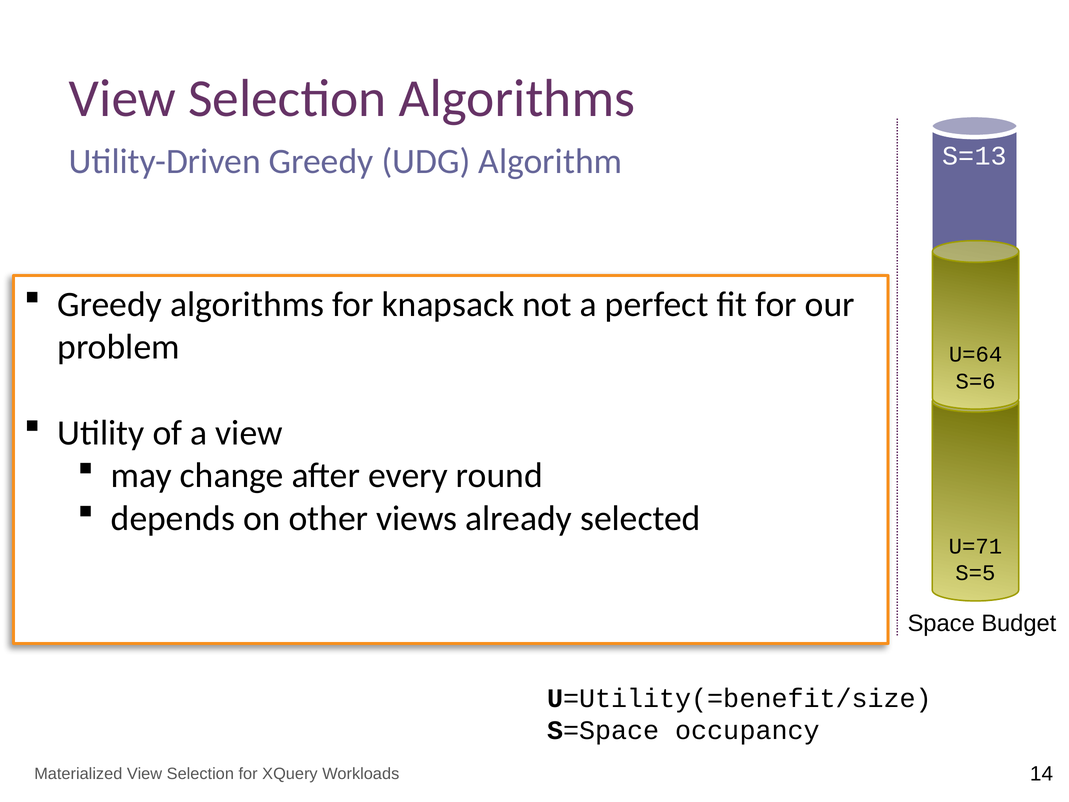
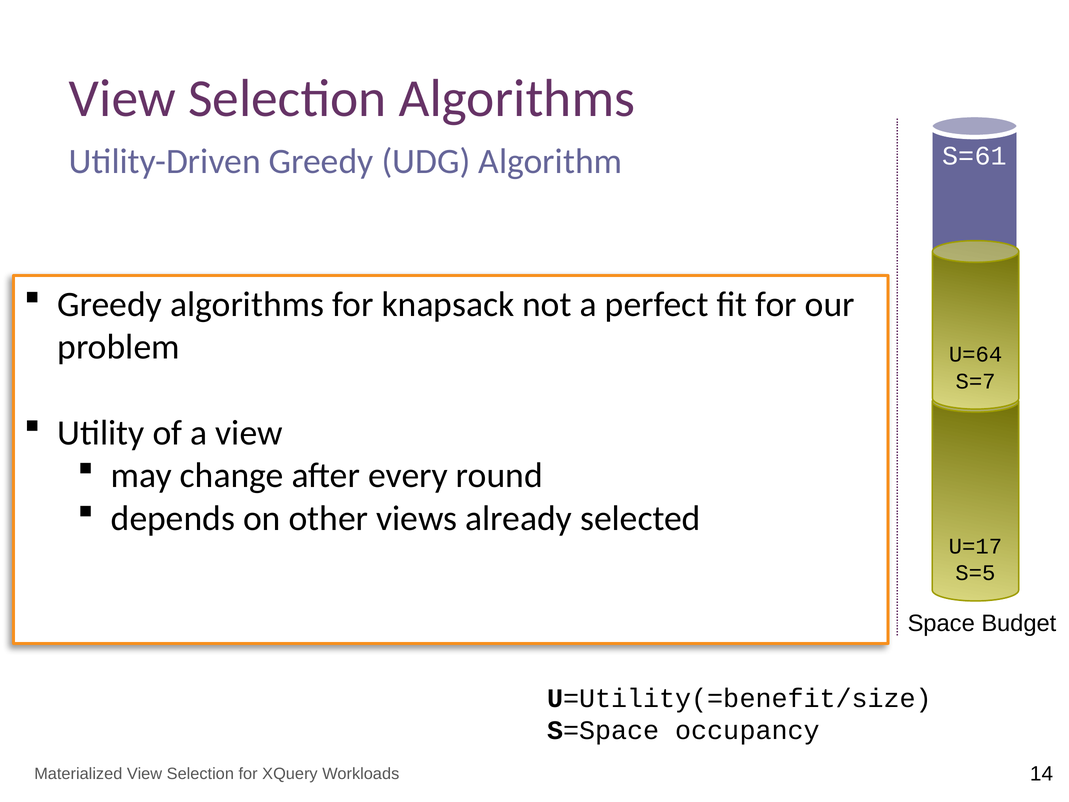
S=13: S=13 -> S=61
S=6 at (976, 381): S=6 -> S=7
U=71: U=71 -> U=17
